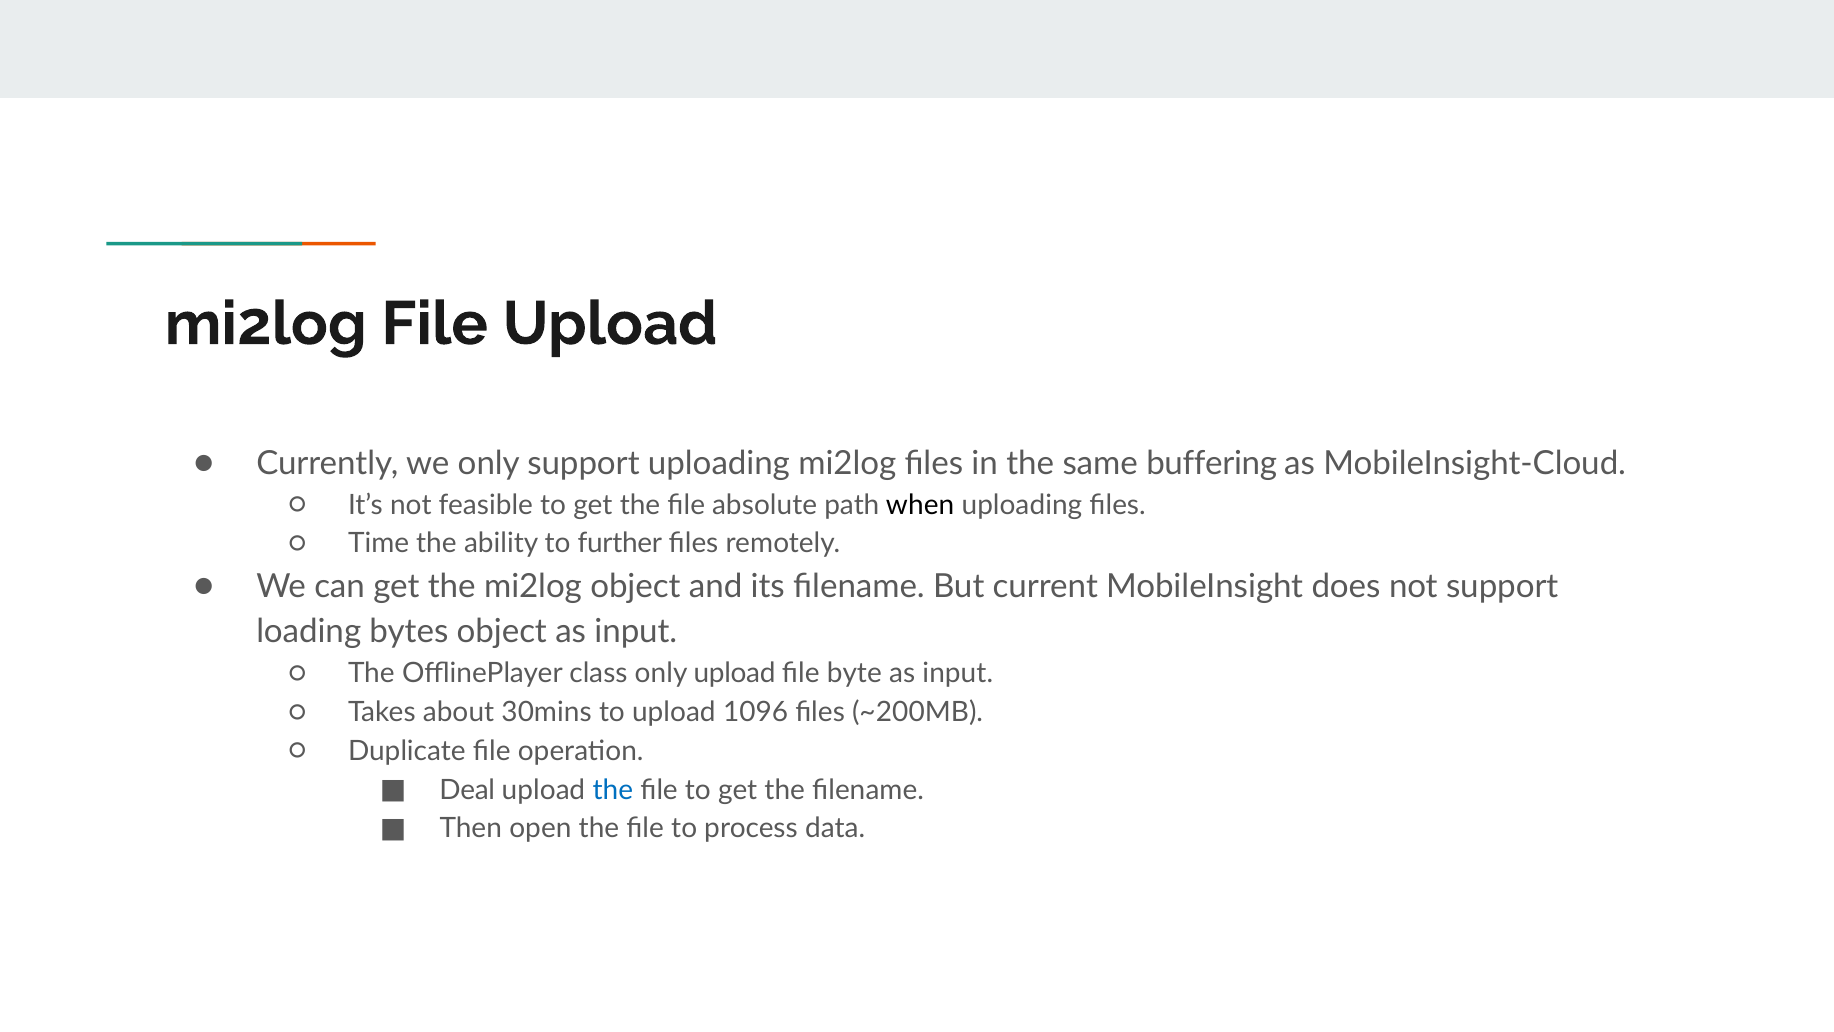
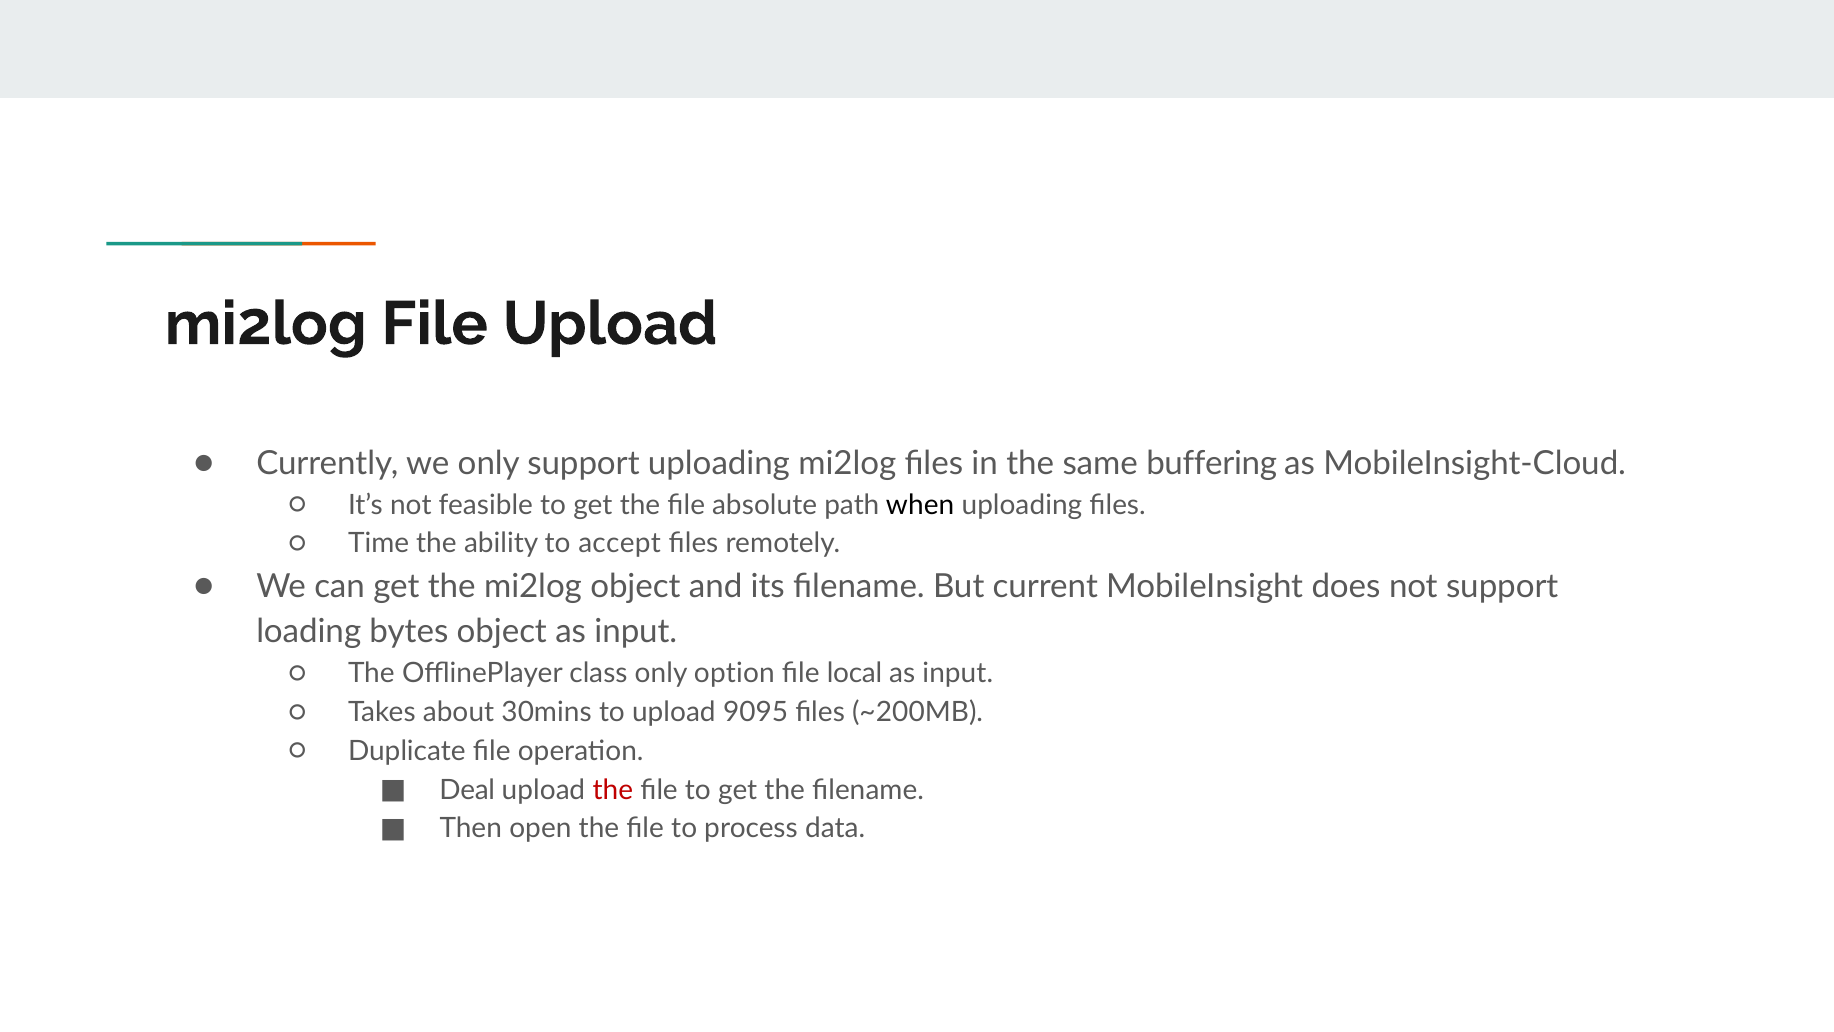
further: further -> accept
only upload: upload -> option
byte: byte -> local
1096: 1096 -> 9095
the at (613, 790) colour: blue -> red
